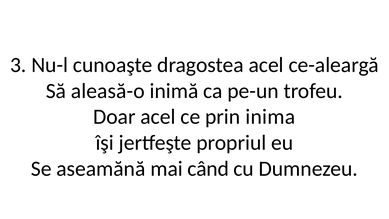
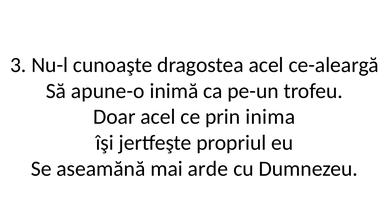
aleasă-o: aleasă-o -> apune-o
când: când -> arde
